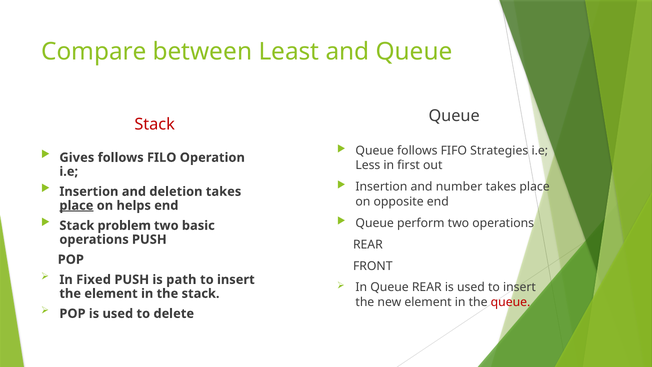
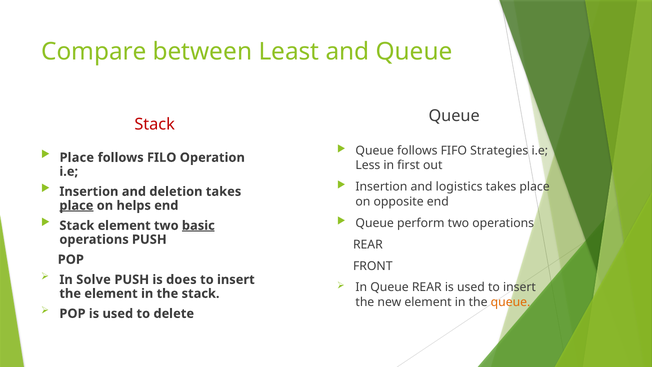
Gives at (77, 157): Gives -> Place
number: number -> logistics
Stack problem: problem -> element
basic underline: none -> present
Fixed: Fixed -> Solve
path: path -> does
queue at (511, 302) colour: red -> orange
